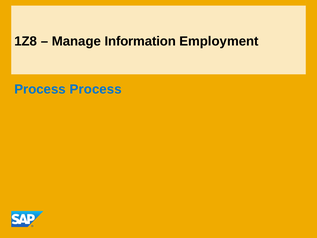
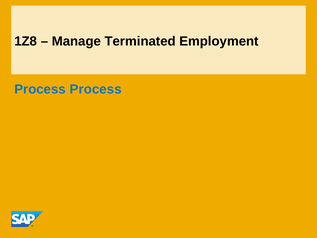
Information: Information -> Terminated
